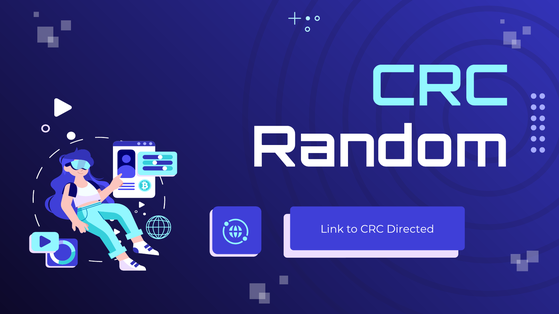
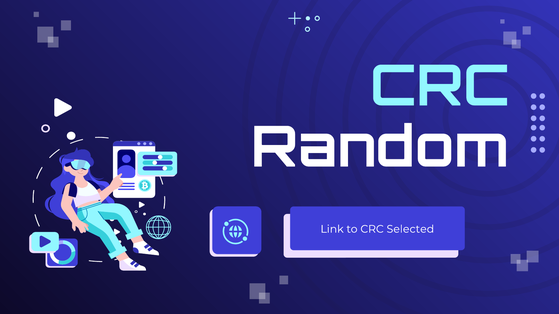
Directed: Directed -> Selected
